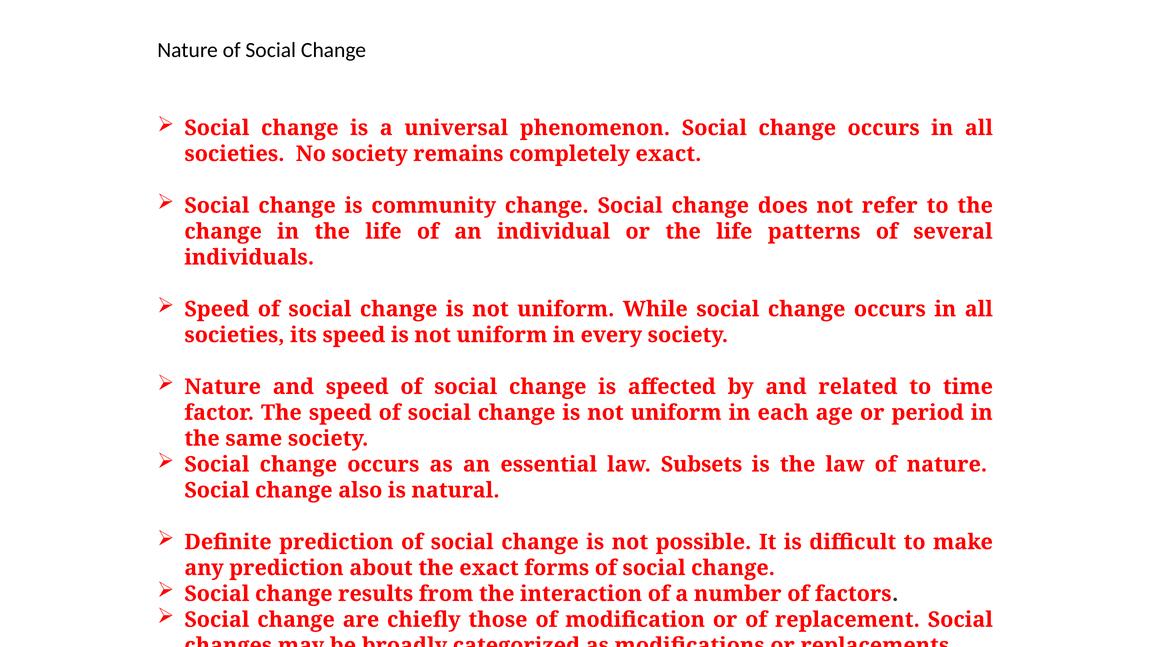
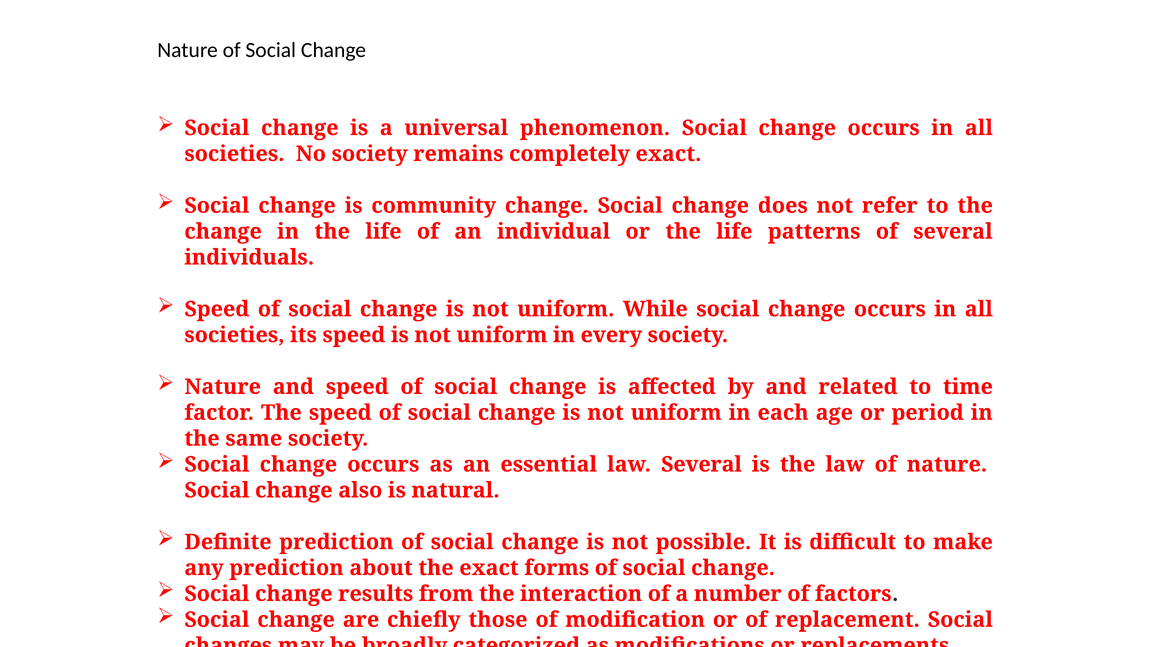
law Subsets: Subsets -> Several
